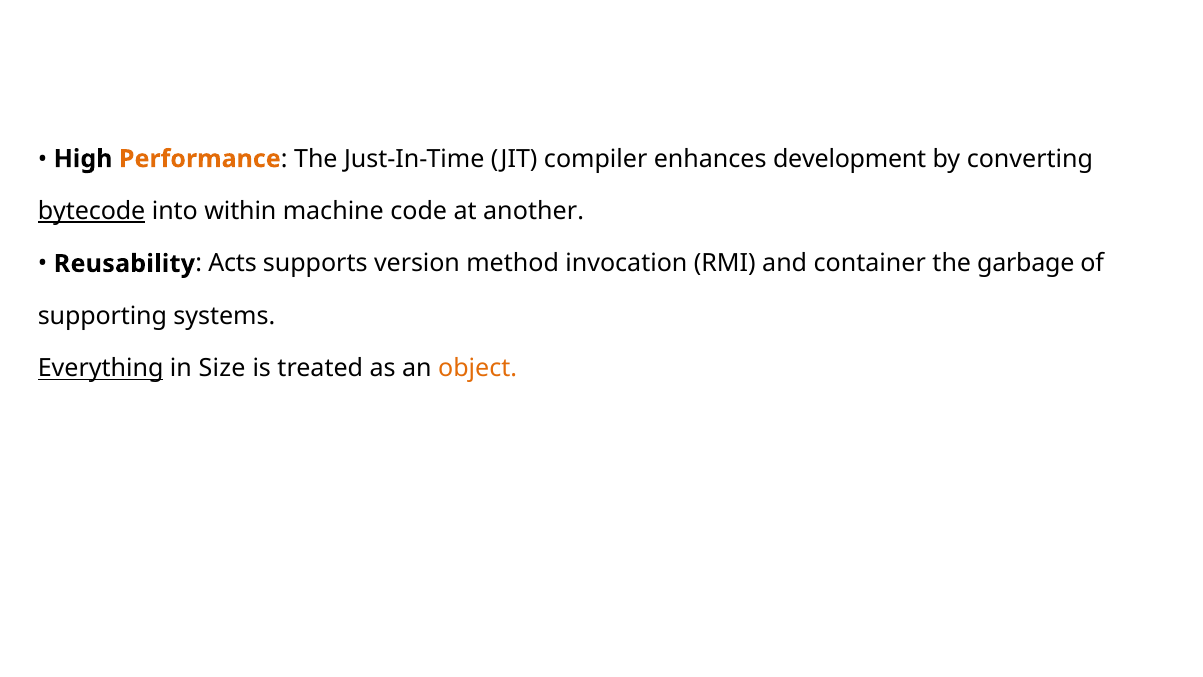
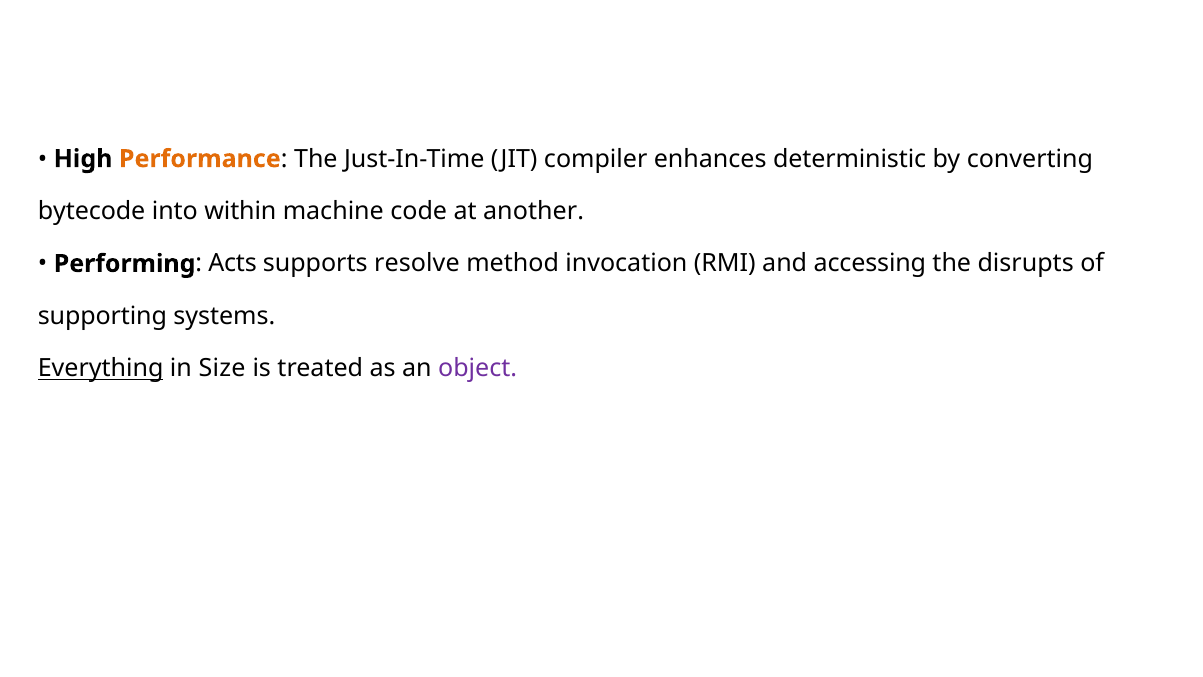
development: development -> deterministic
bytecode underline: present -> none
Reusability: Reusability -> Performing
version: version -> resolve
container: container -> accessing
garbage: garbage -> disrupts
object colour: orange -> purple
